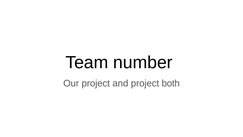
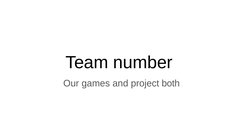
Our project: project -> games
